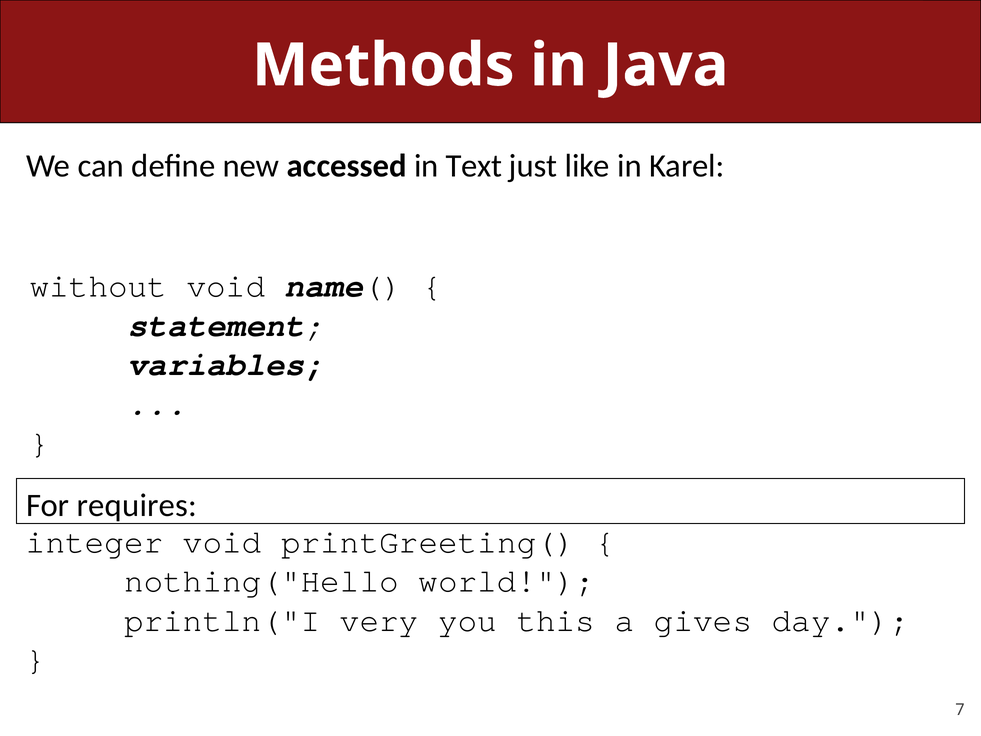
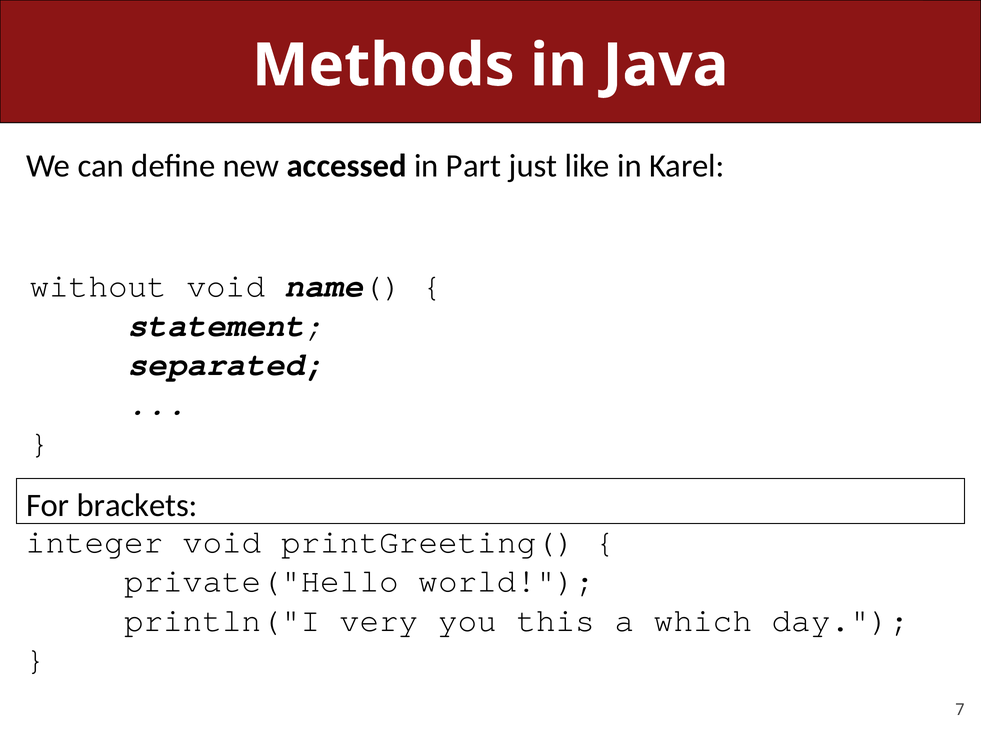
Text: Text -> Part
variables: variables -> separated
requires: requires -> brackets
nothing("Hello: nothing("Hello -> private("Hello
gives: gives -> which
